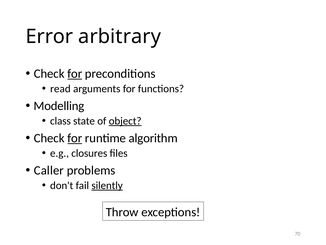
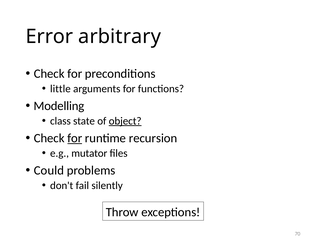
for at (75, 73) underline: present -> none
read: read -> little
algorithm: algorithm -> recursion
closures: closures -> mutator
Caller: Caller -> Could
silently underline: present -> none
